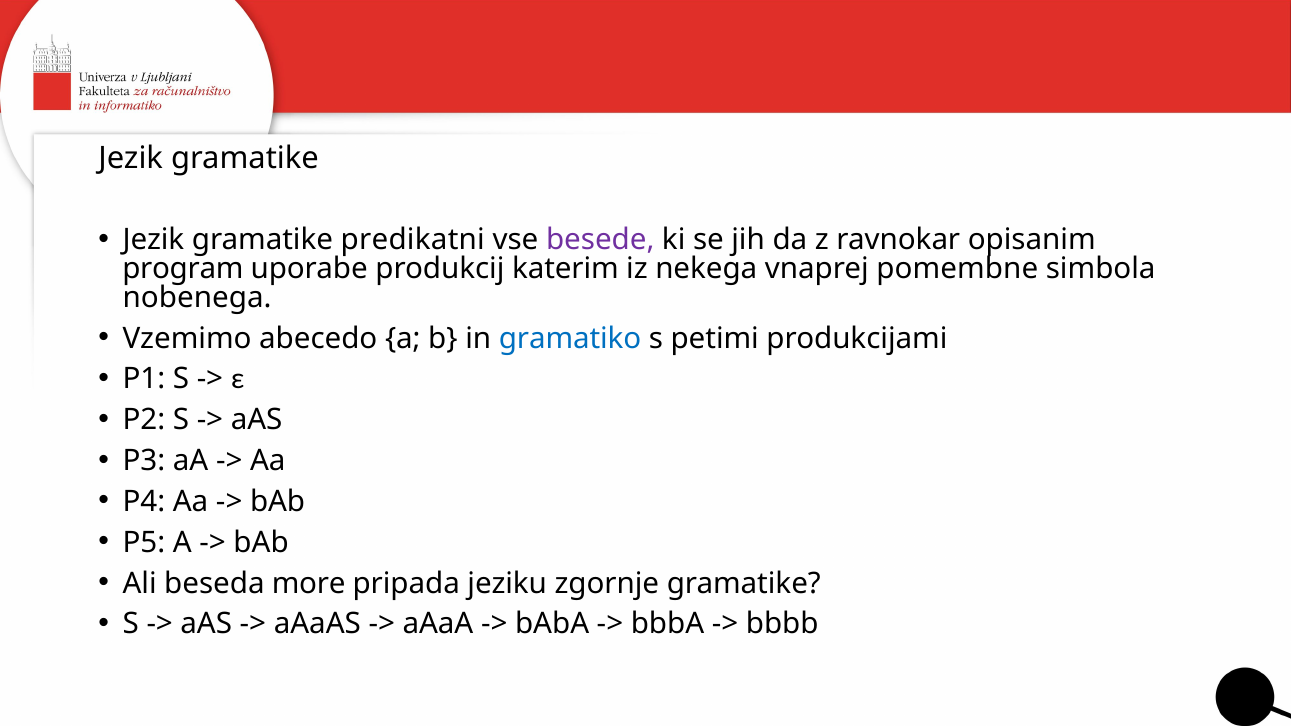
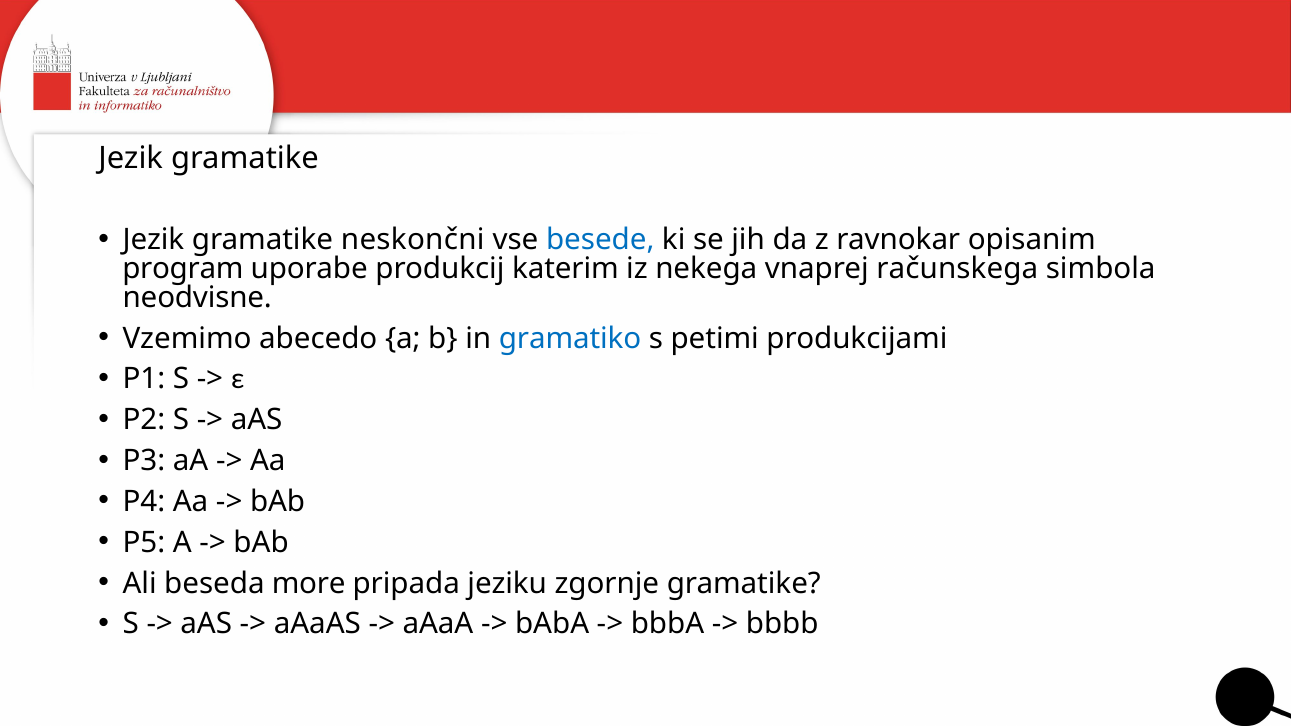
predikatni: predikatni -> neskončni
besede colour: purple -> blue
pomembne: pomembne -> računskega
nobenega: nobenega -> neodvisne
